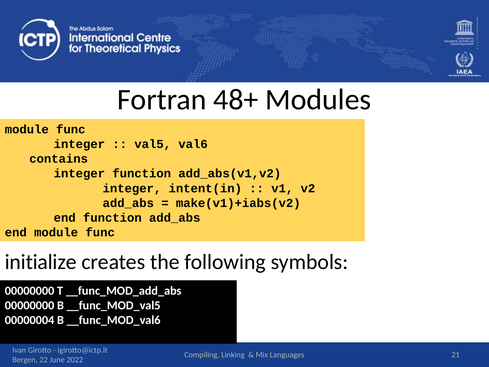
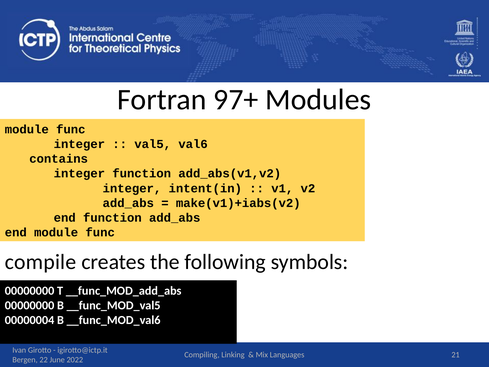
48+: 48+ -> 97+
initialize: initialize -> compile
